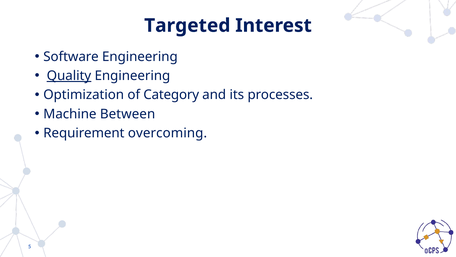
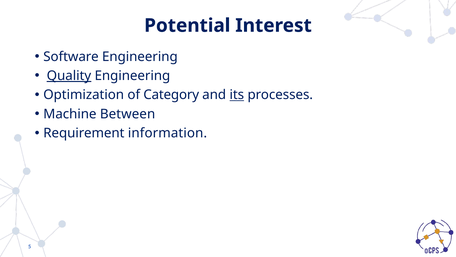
Targeted: Targeted -> Potential
its underline: none -> present
overcoming: overcoming -> information
